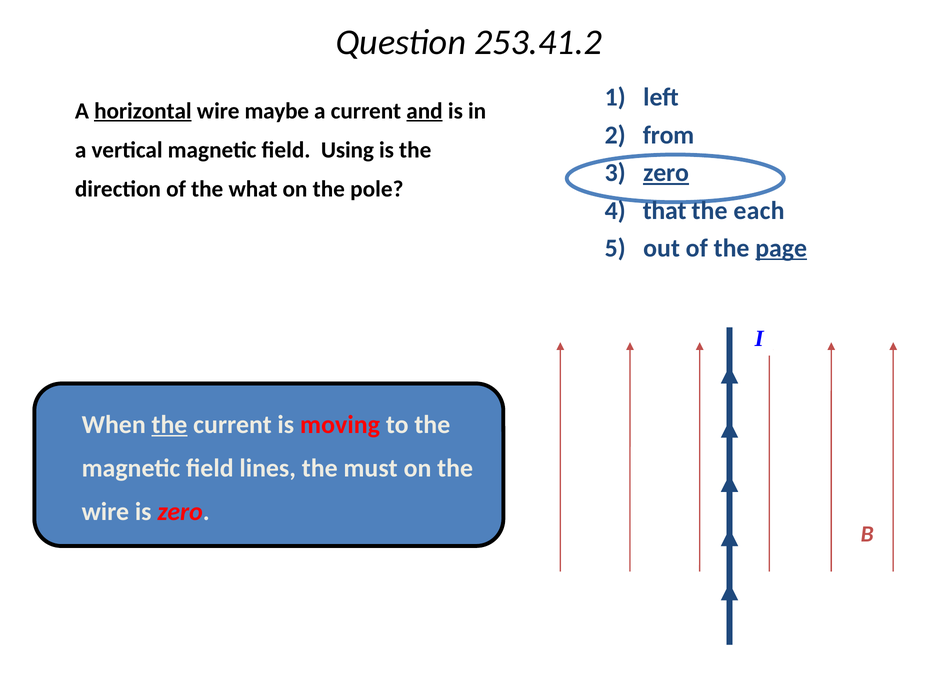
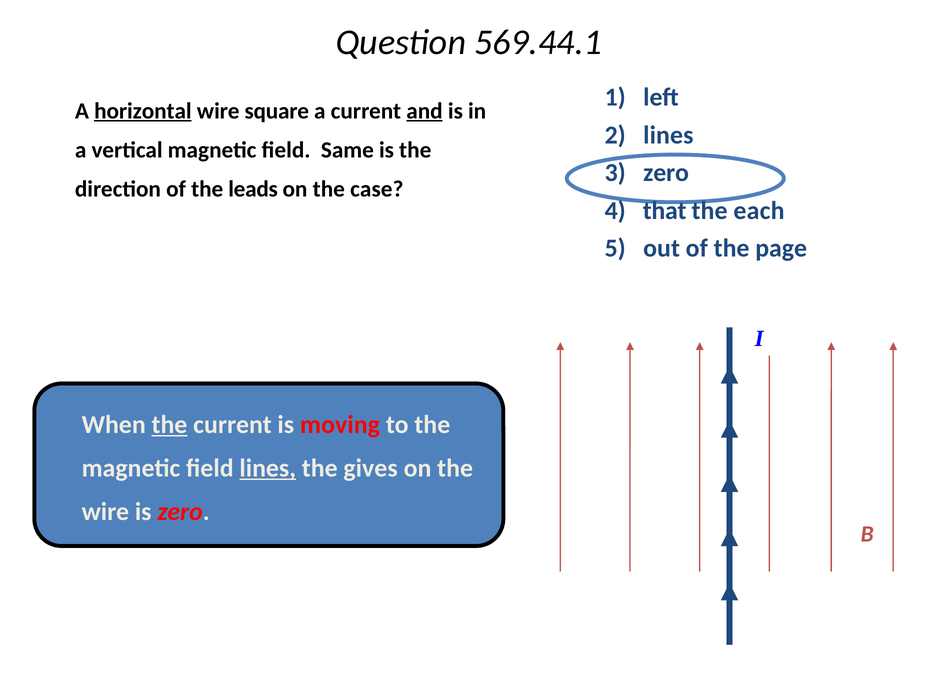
253.41.2: 253.41.2 -> 569.44.1
maybe: maybe -> square
2 from: from -> lines
Using: Using -> Same
zero at (666, 173) underline: present -> none
what: what -> leads
pole: pole -> case
page underline: present -> none
lines at (268, 468) underline: none -> present
must: must -> gives
